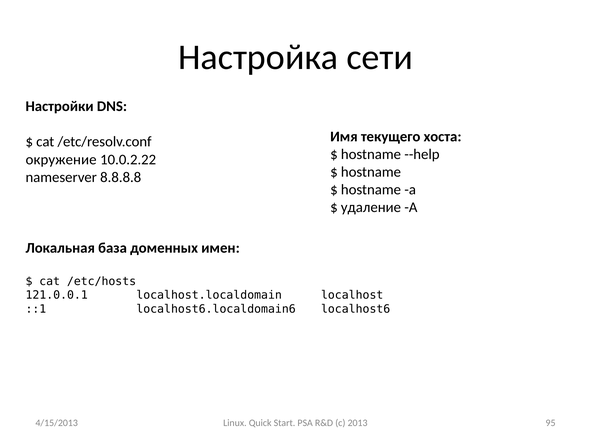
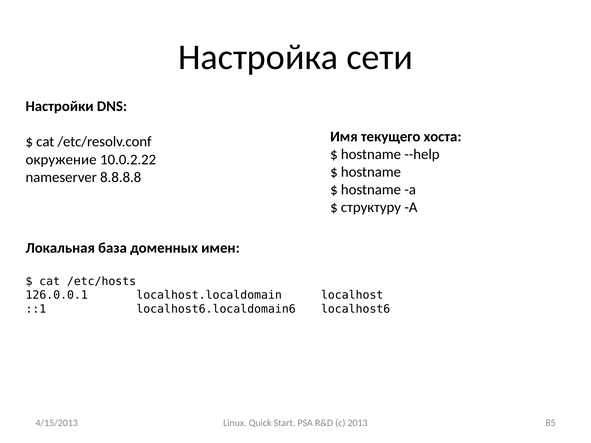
удаление: удаление -> структуру
121.0.0.1: 121.0.0.1 -> 126.0.0.1
95: 95 -> 85
